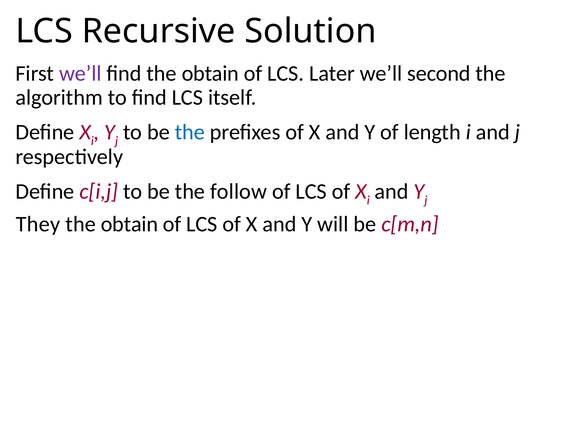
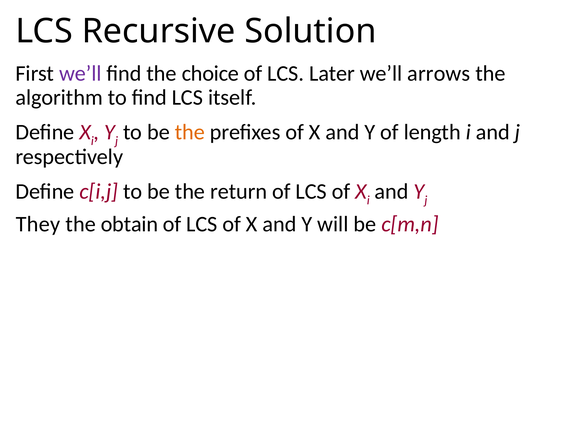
find the obtain: obtain -> choice
second: second -> arrows
the at (190, 132) colour: blue -> orange
follow: follow -> return
